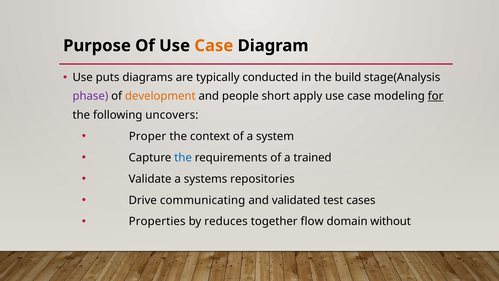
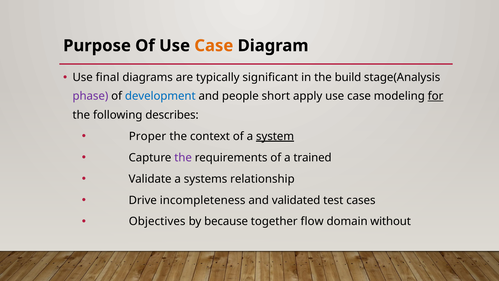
puts: puts -> final
conducted: conducted -> significant
development colour: orange -> blue
uncovers: uncovers -> describes
system underline: none -> present
the at (183, 157) colour: blue -> purple
repositories: repositories -> relationship
communicating: communicating -> incompleteness
Properties: Properties -> Objectives
reduces: reduces -> because
